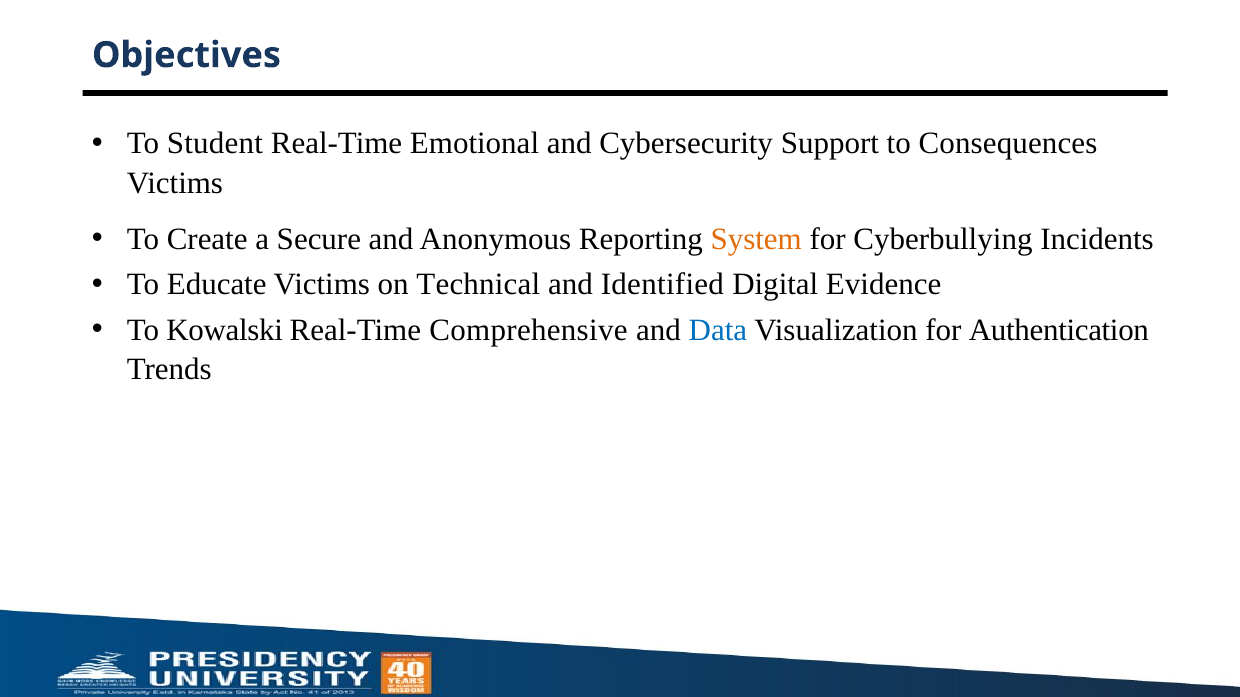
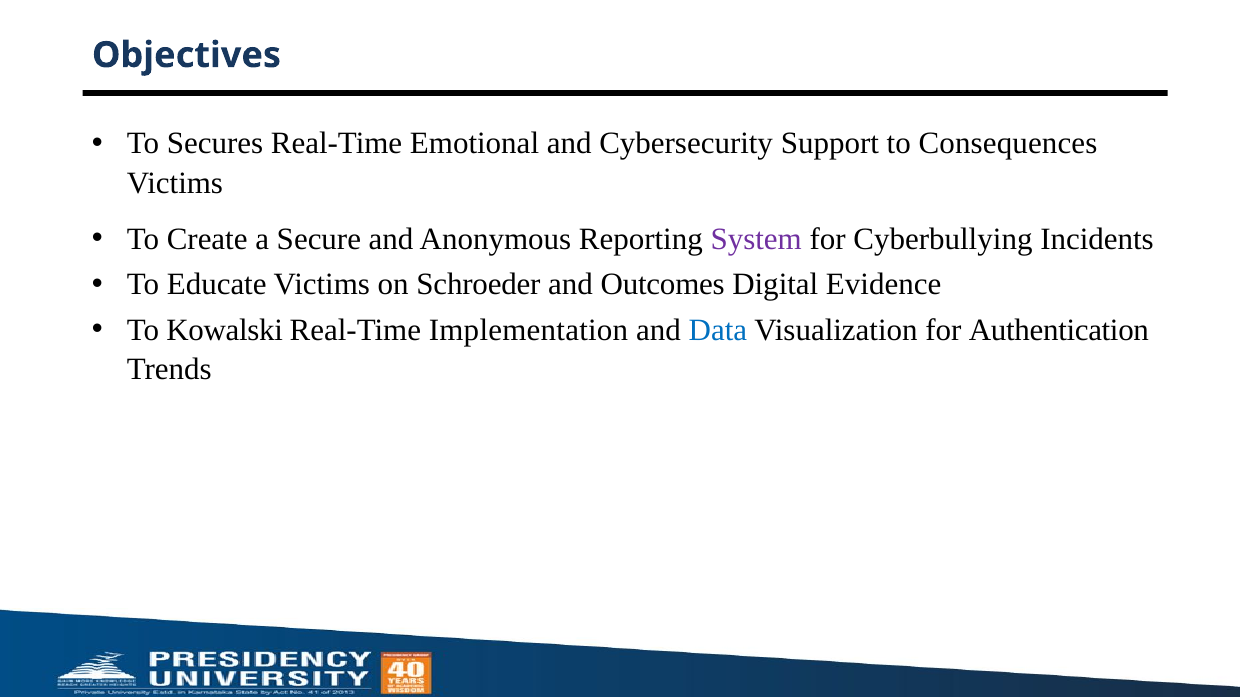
Student: Student -> Secures
System colour: orange -> purple
Technical: Technical -> Schroeder
Identified: Identified -> Outcomes
Comprehensive: Comprehensive -> Implementation
